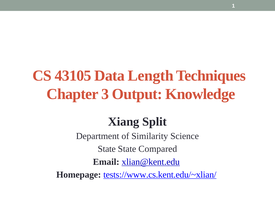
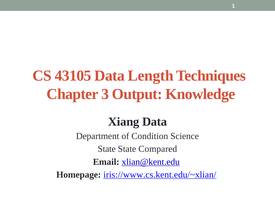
Xiang Split: Split -> Data
Similarity: Similarity -> Condition
tests://www.cs.kent.edu/~xlian/: tests://www.cs.kent.edu/~xlian/ -> iris://www.cs.kent.edu/~xlian/
